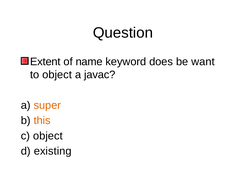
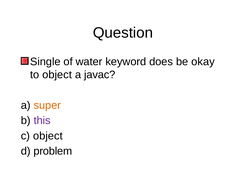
Extent: Extent -> Single
name: name -> water
want: want -> okay
this colour: orange -> purple
existing: existing -> problem
